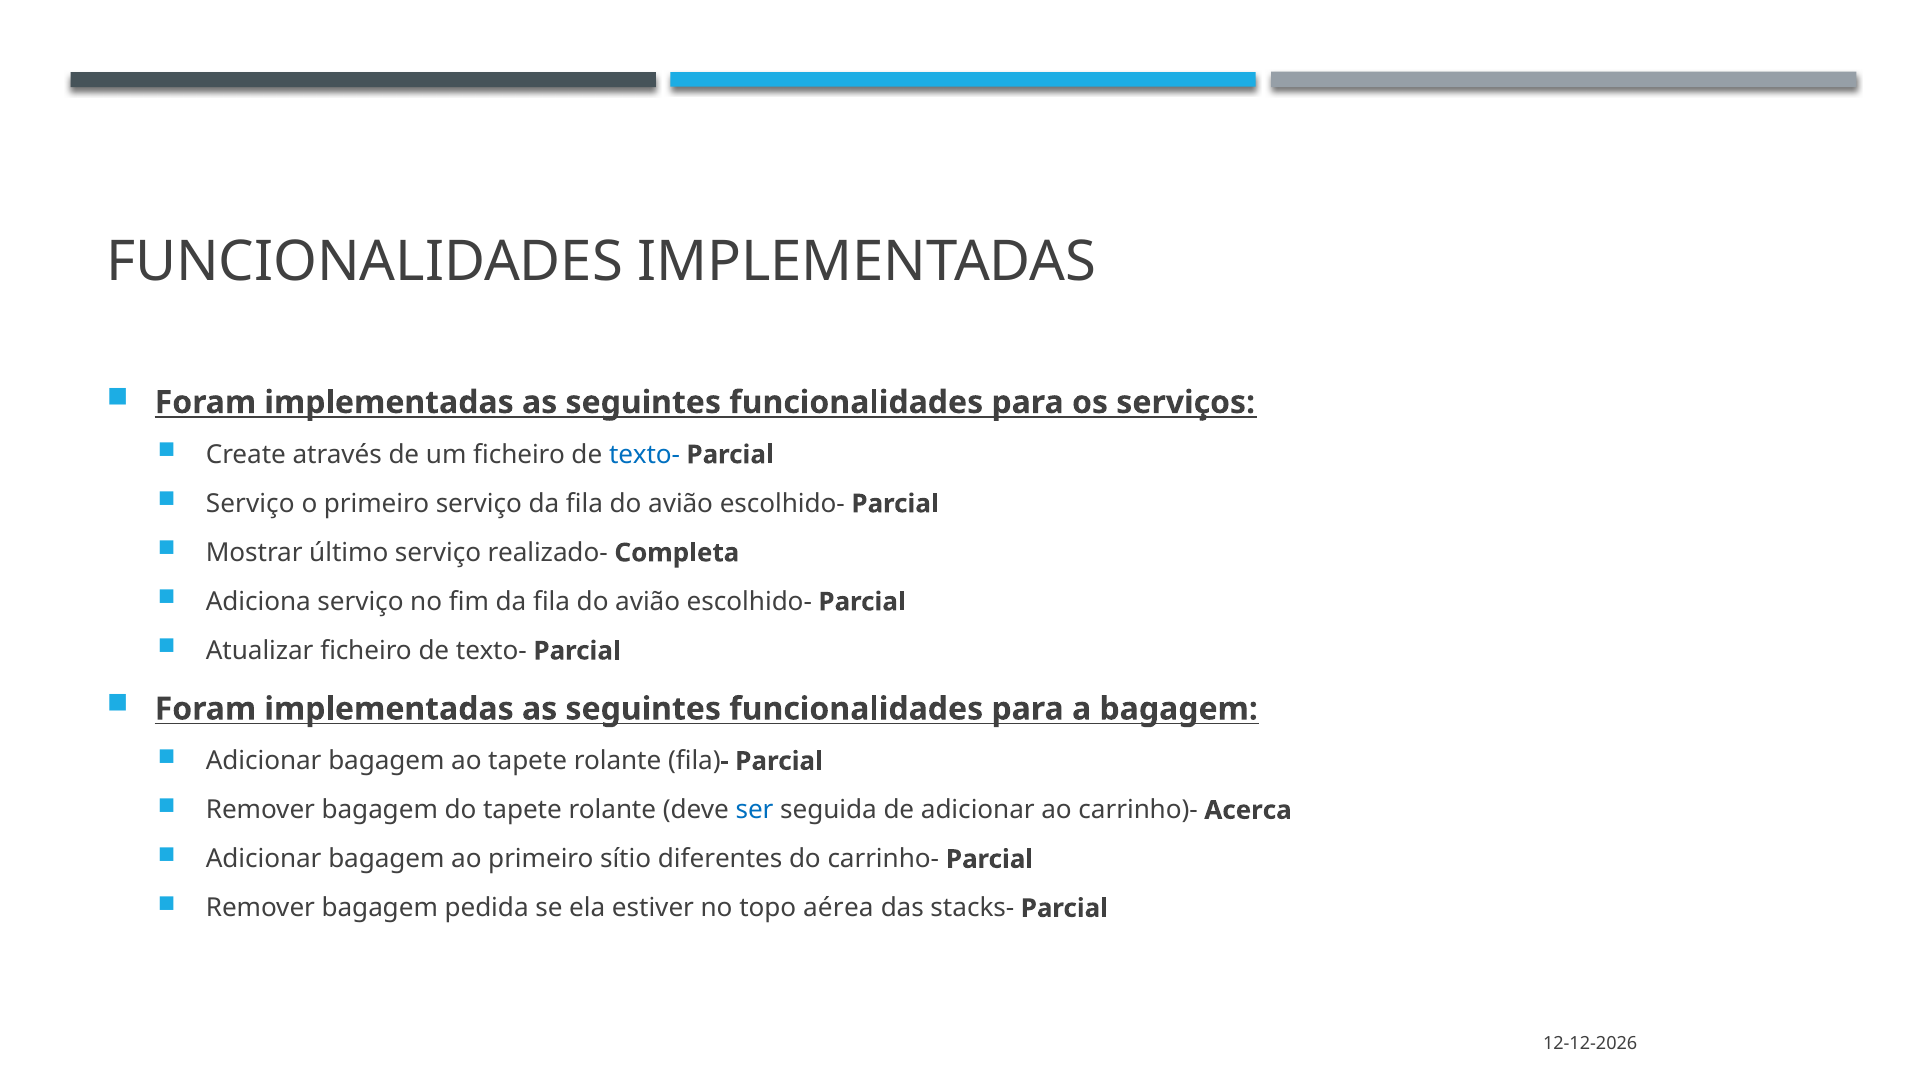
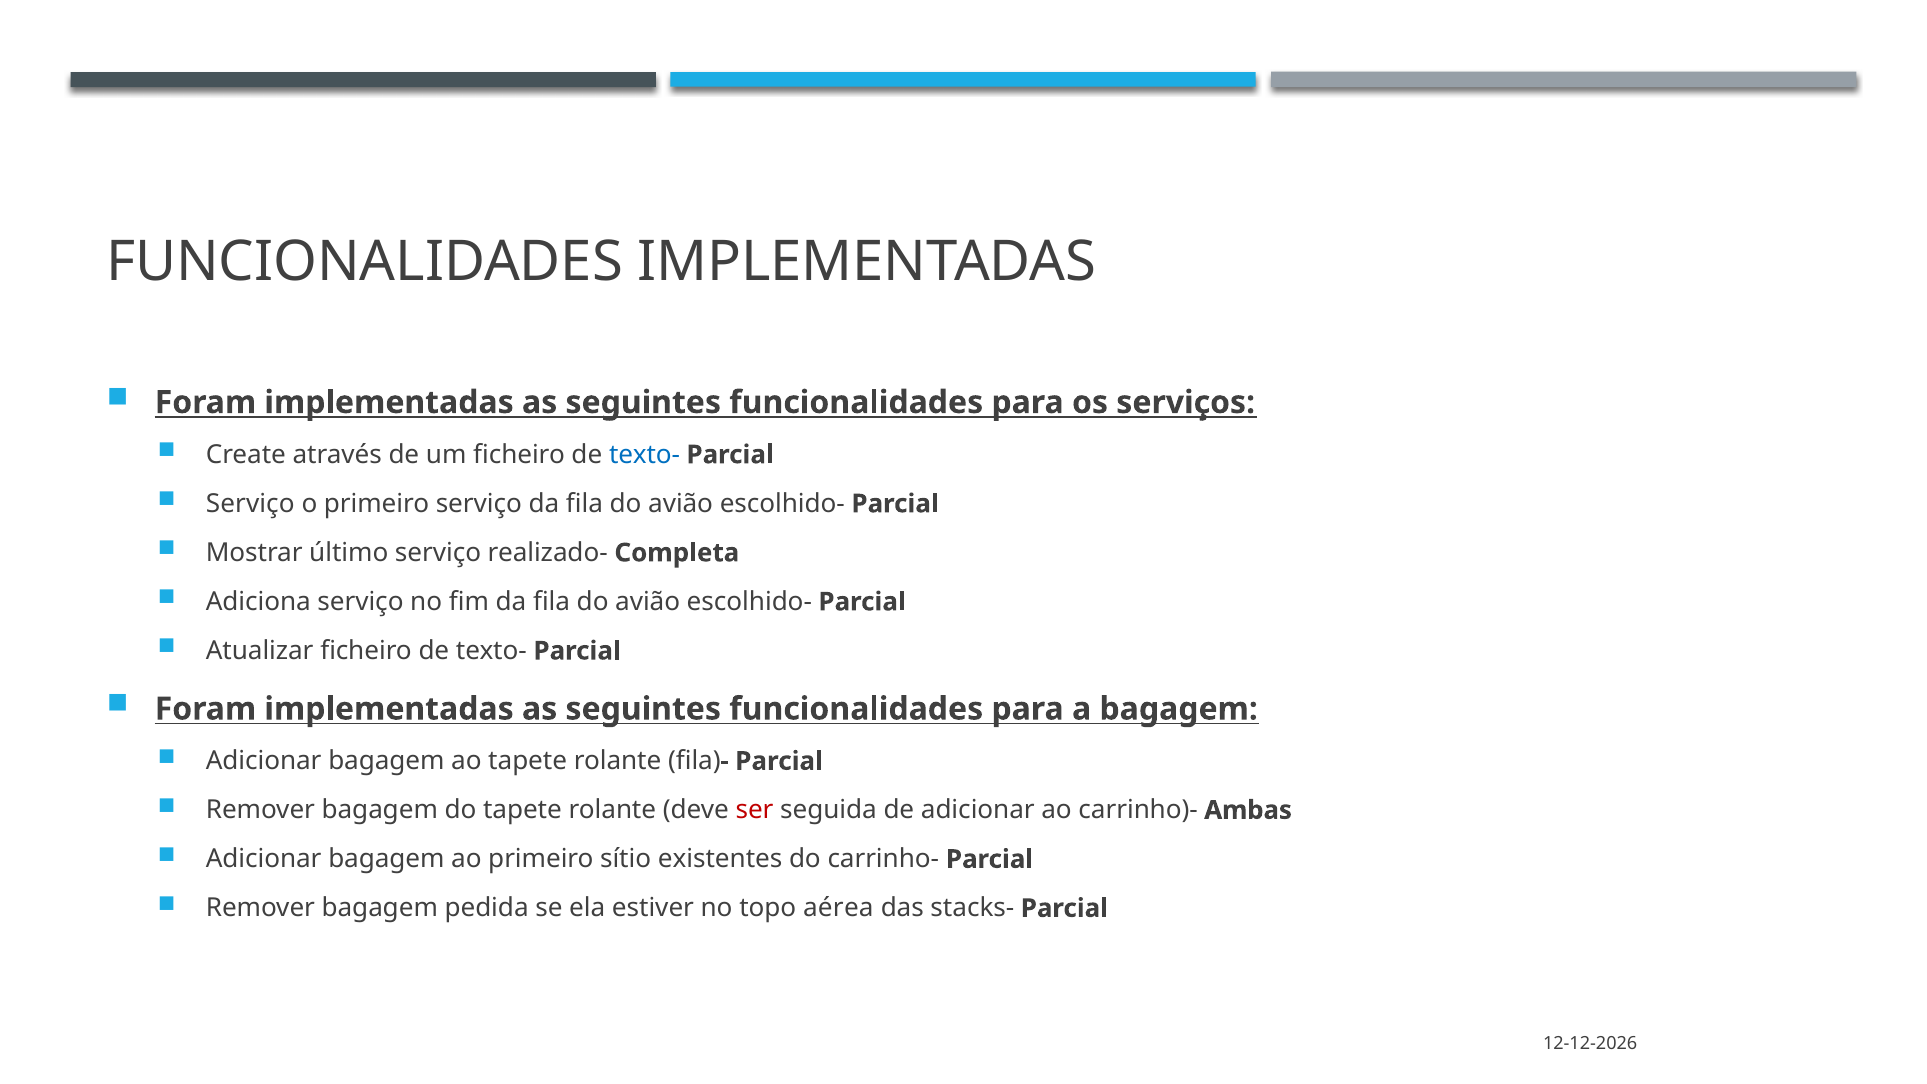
ser colour: blue -> red
Acerca: Acerca -> Ambas
diferentes: diferentes -> existentes
